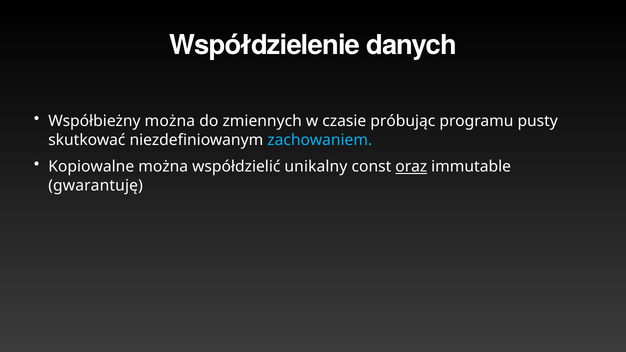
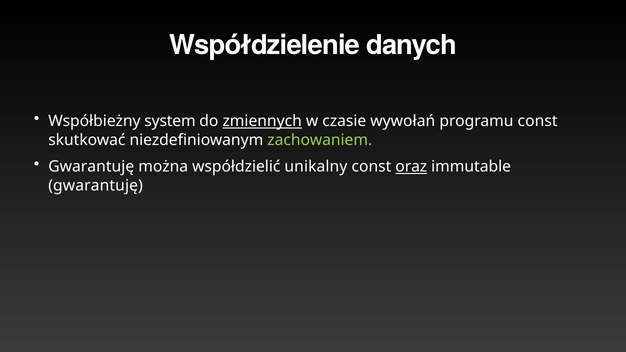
Współbieżny można: można -> system
zmiennych underline: none -> present
próbując: próbując -> wywołań
programu pusty: pusty -> const
zachowaniem colour: light blue -> light green
Kopiowalne at (91, 167): Kopiowalne -> Gwarantuję
